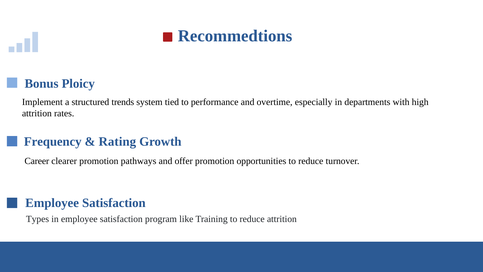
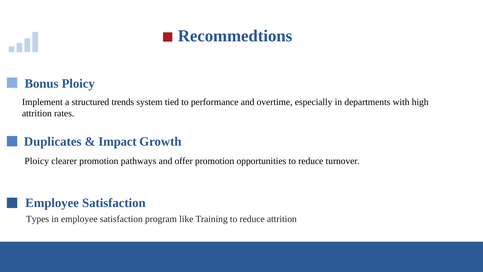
Frequency: Frequency -> Duplicates
Rating: Rating -> Impact
Career at (37, 161): Career -> Ploicy
